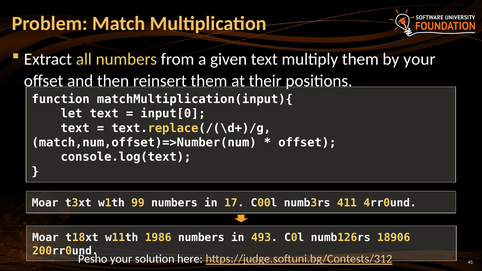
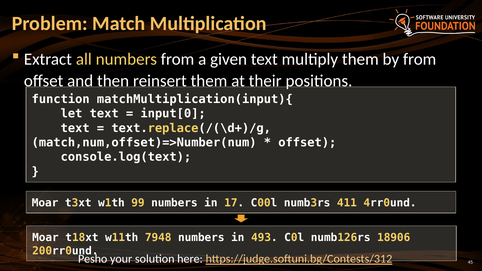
by your: your -> from
1986: 1986 -> 7948
